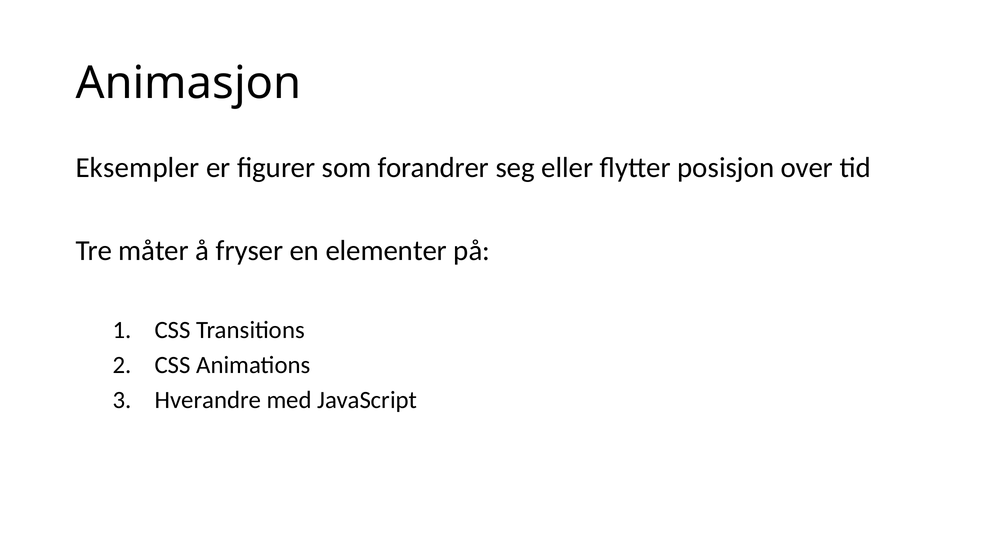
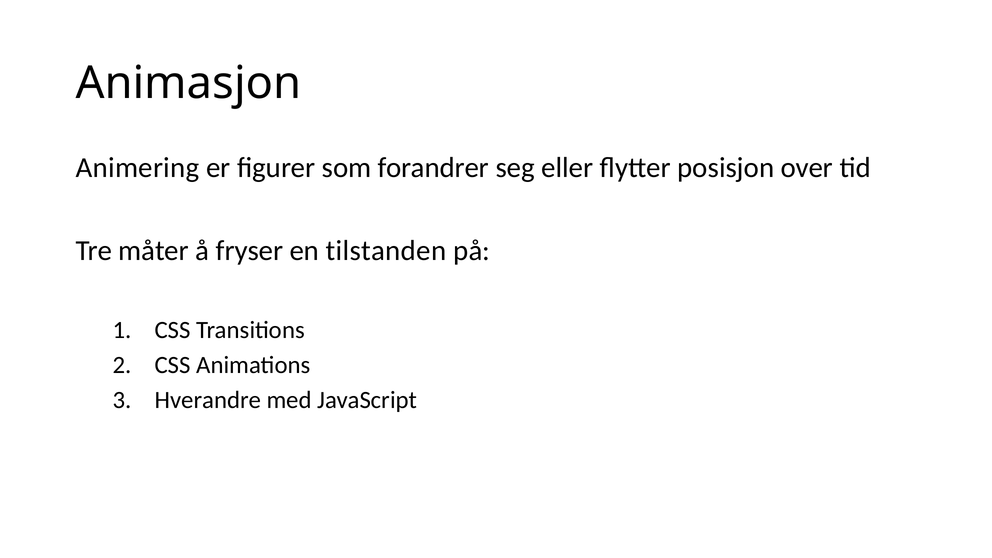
Eksempler: Eksempler -> Animering
elementer: elementer -> tilstanden
